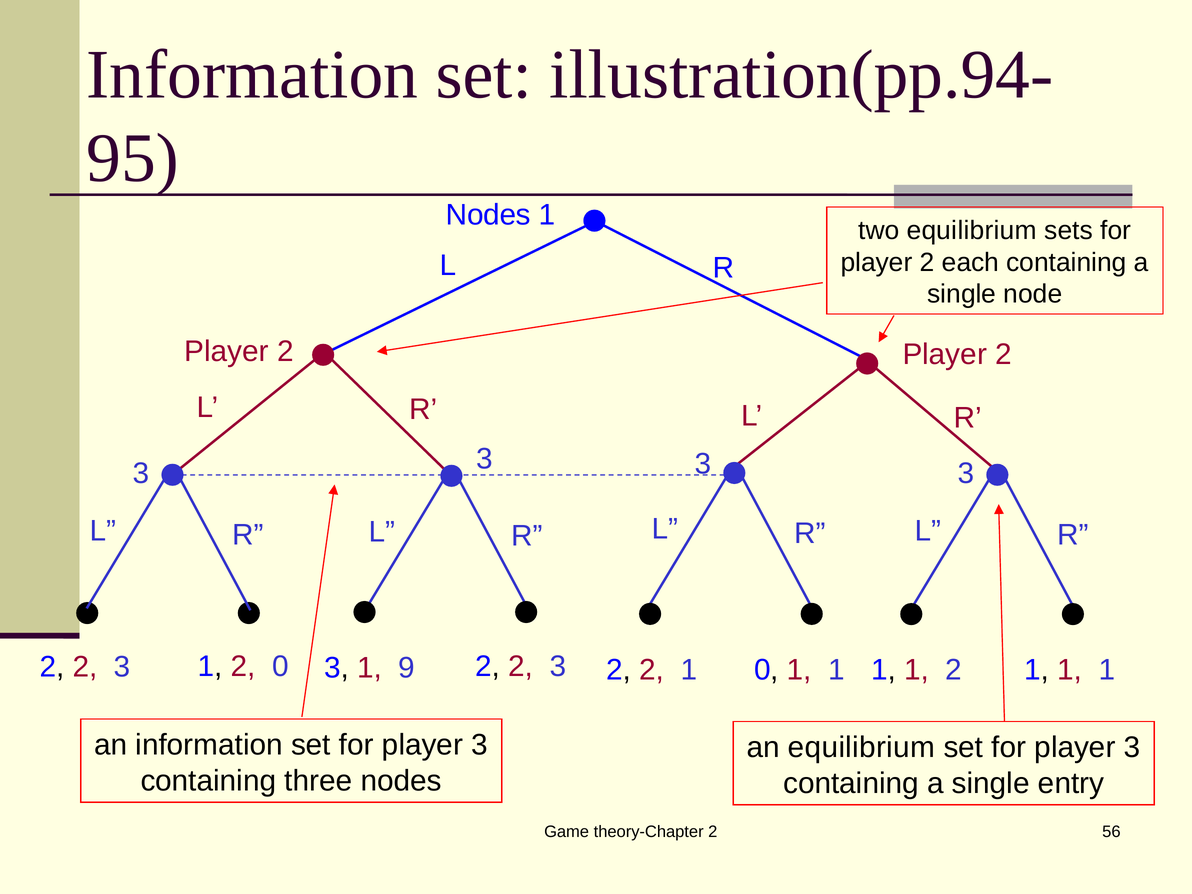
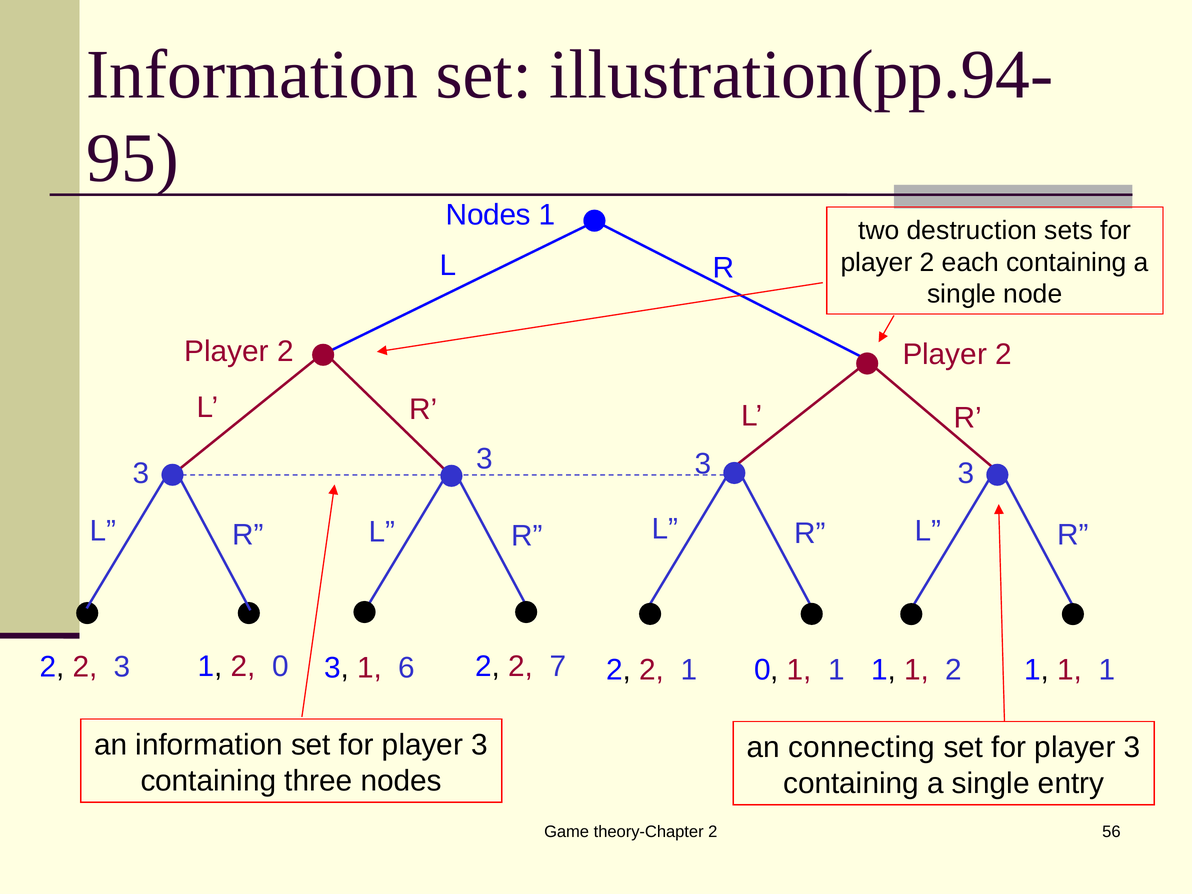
two equilibrium: equilibrium -> destruction
9: 9 -> 6
3 at (558, 666): 3 -> 7
an equilibrium: equilibrium -> connecting
